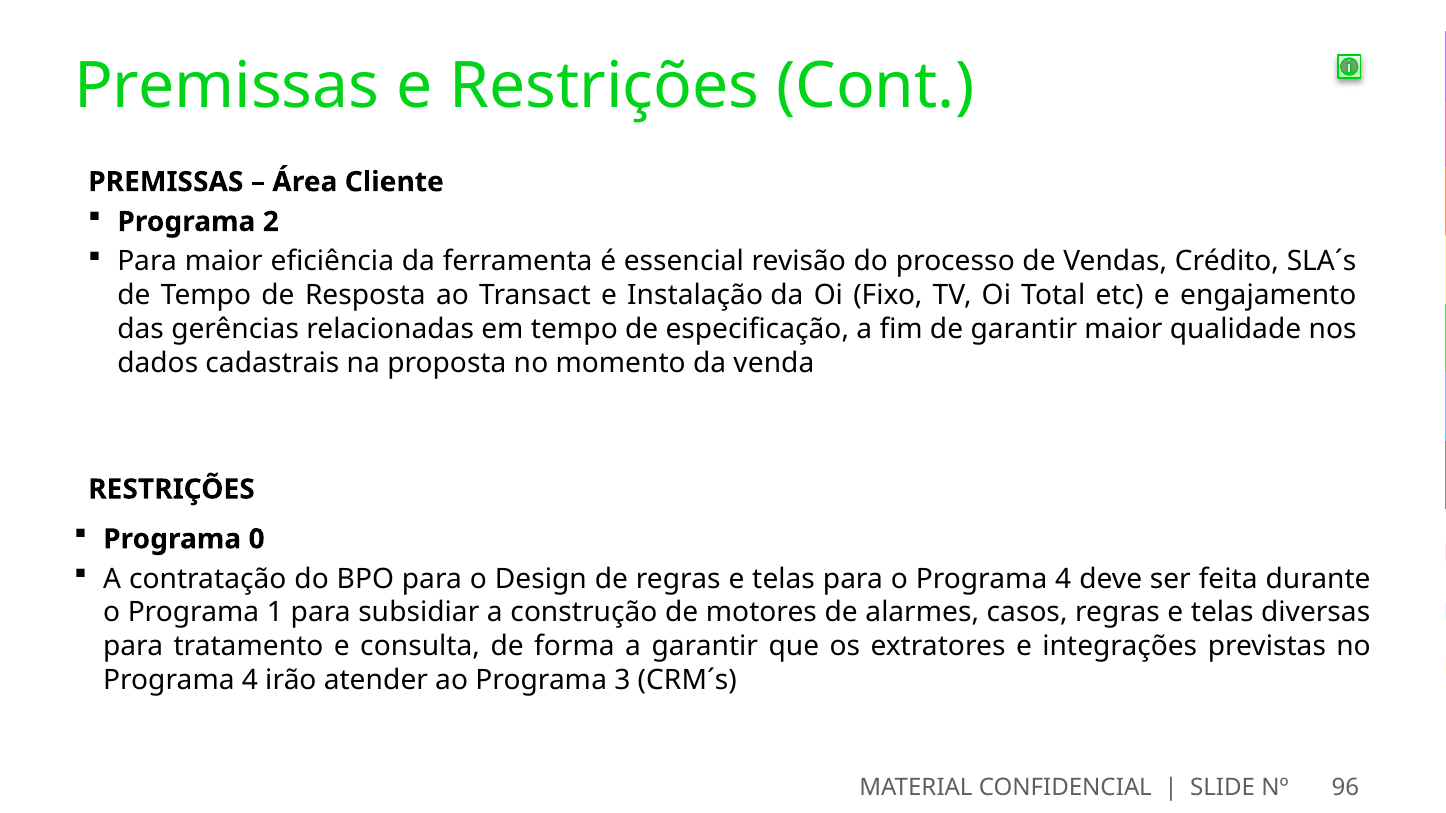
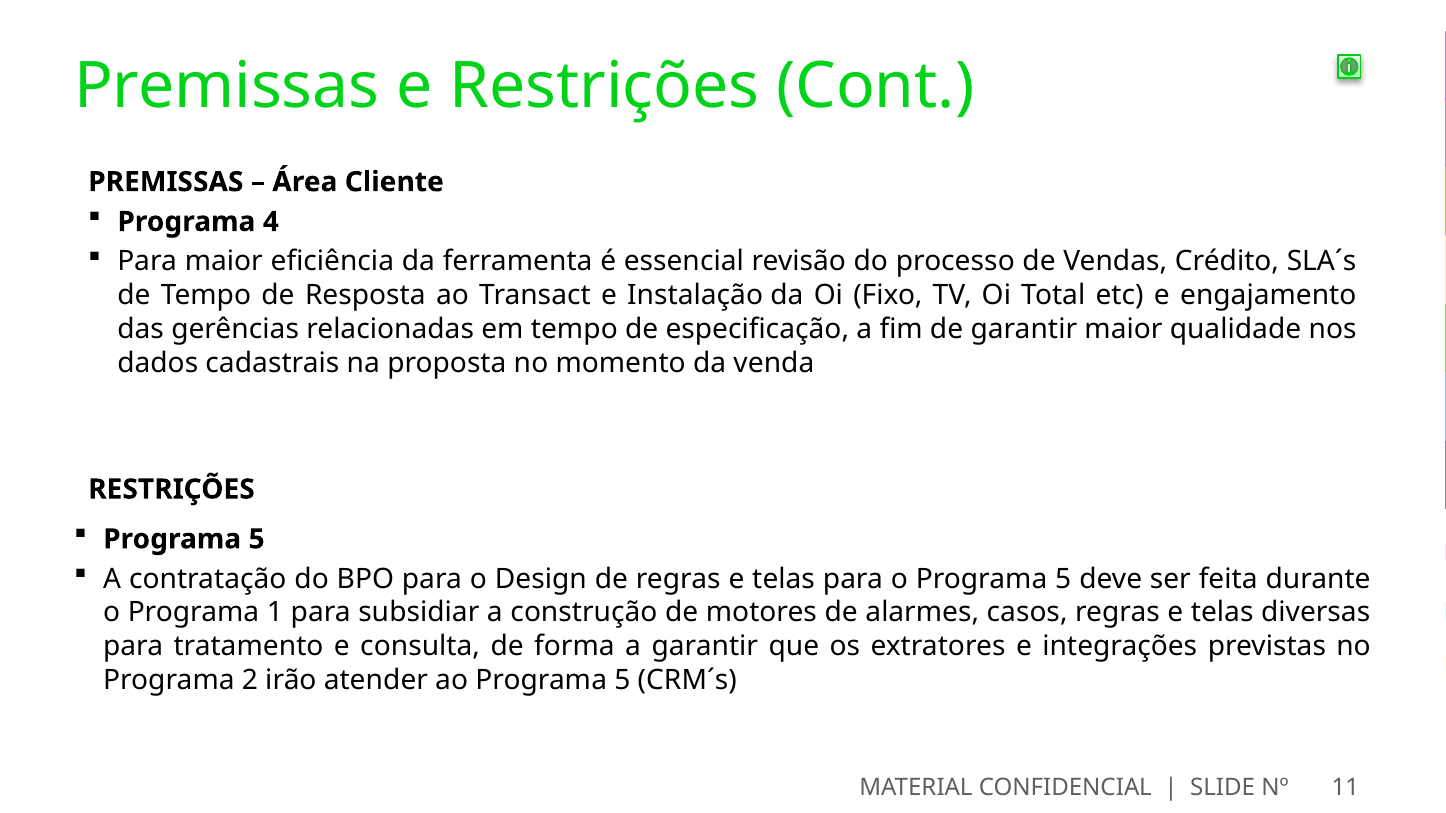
Programa 2: 2 -> 4
0 at (257, 539): 0 -> 5
o Programa 4: 4 -> 5
4 at (250, 680): 4 -> 2
ao Programa 3: 3 -> 5
96: 96 -> 11
